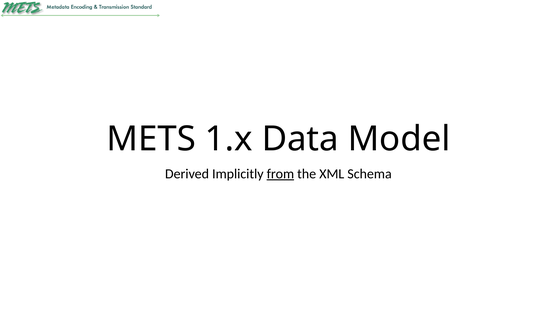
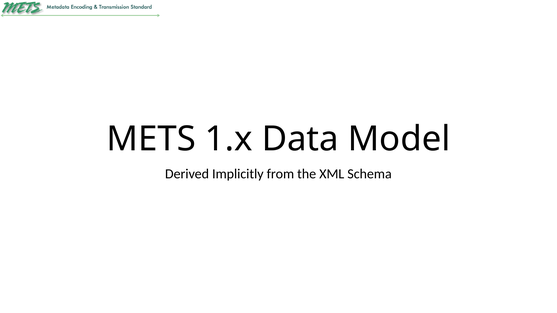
from underline: present -> none
